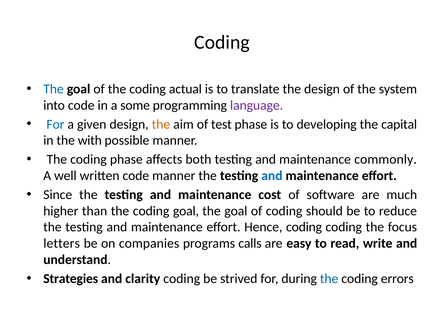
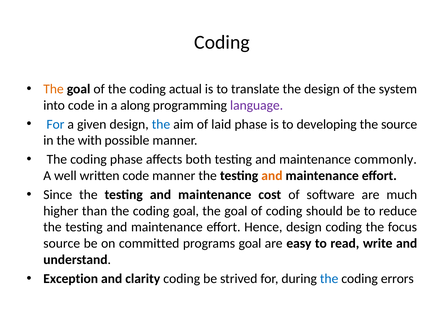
The at (54, 89) colour: blue -> orange
some: some -> along
the at (161, 124) colour: orange -> blue
test: test -> laid
the capital: capital -> source
and at (272, 176) colour: blue -> orange
Hence coding: coding -> design
letters at (62, 243): letters -> source
companies: companies -> committed
programs calls: calls -> goal
Strategies: Strategies -> Exception
